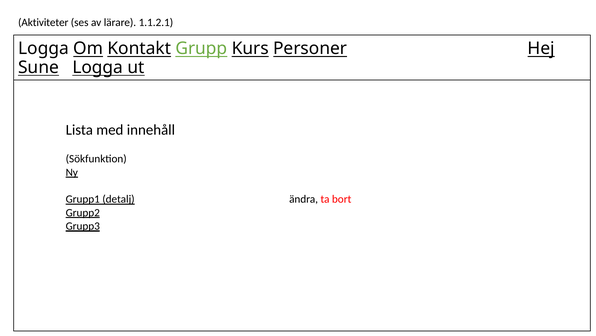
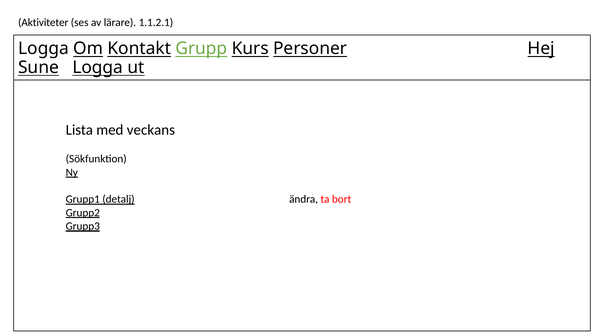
innehåll: innehåll -> veckans
